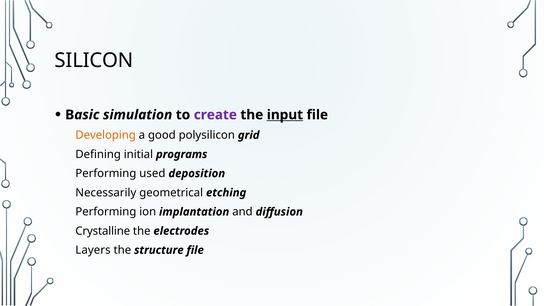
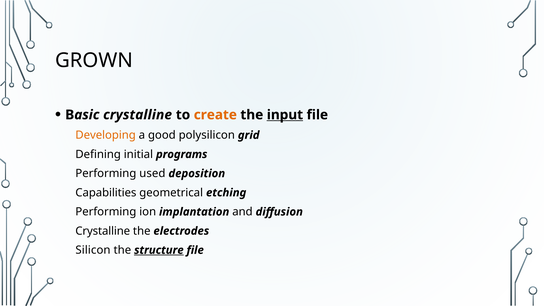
SILICON: SILICON -> GROWN
Basic simulation: simulation -> crystalline
create colour: purple -> orange
Necessarily: Necessarily -> Capabilities
Layers: Layers -> Silicon
structure underline: none -> present
